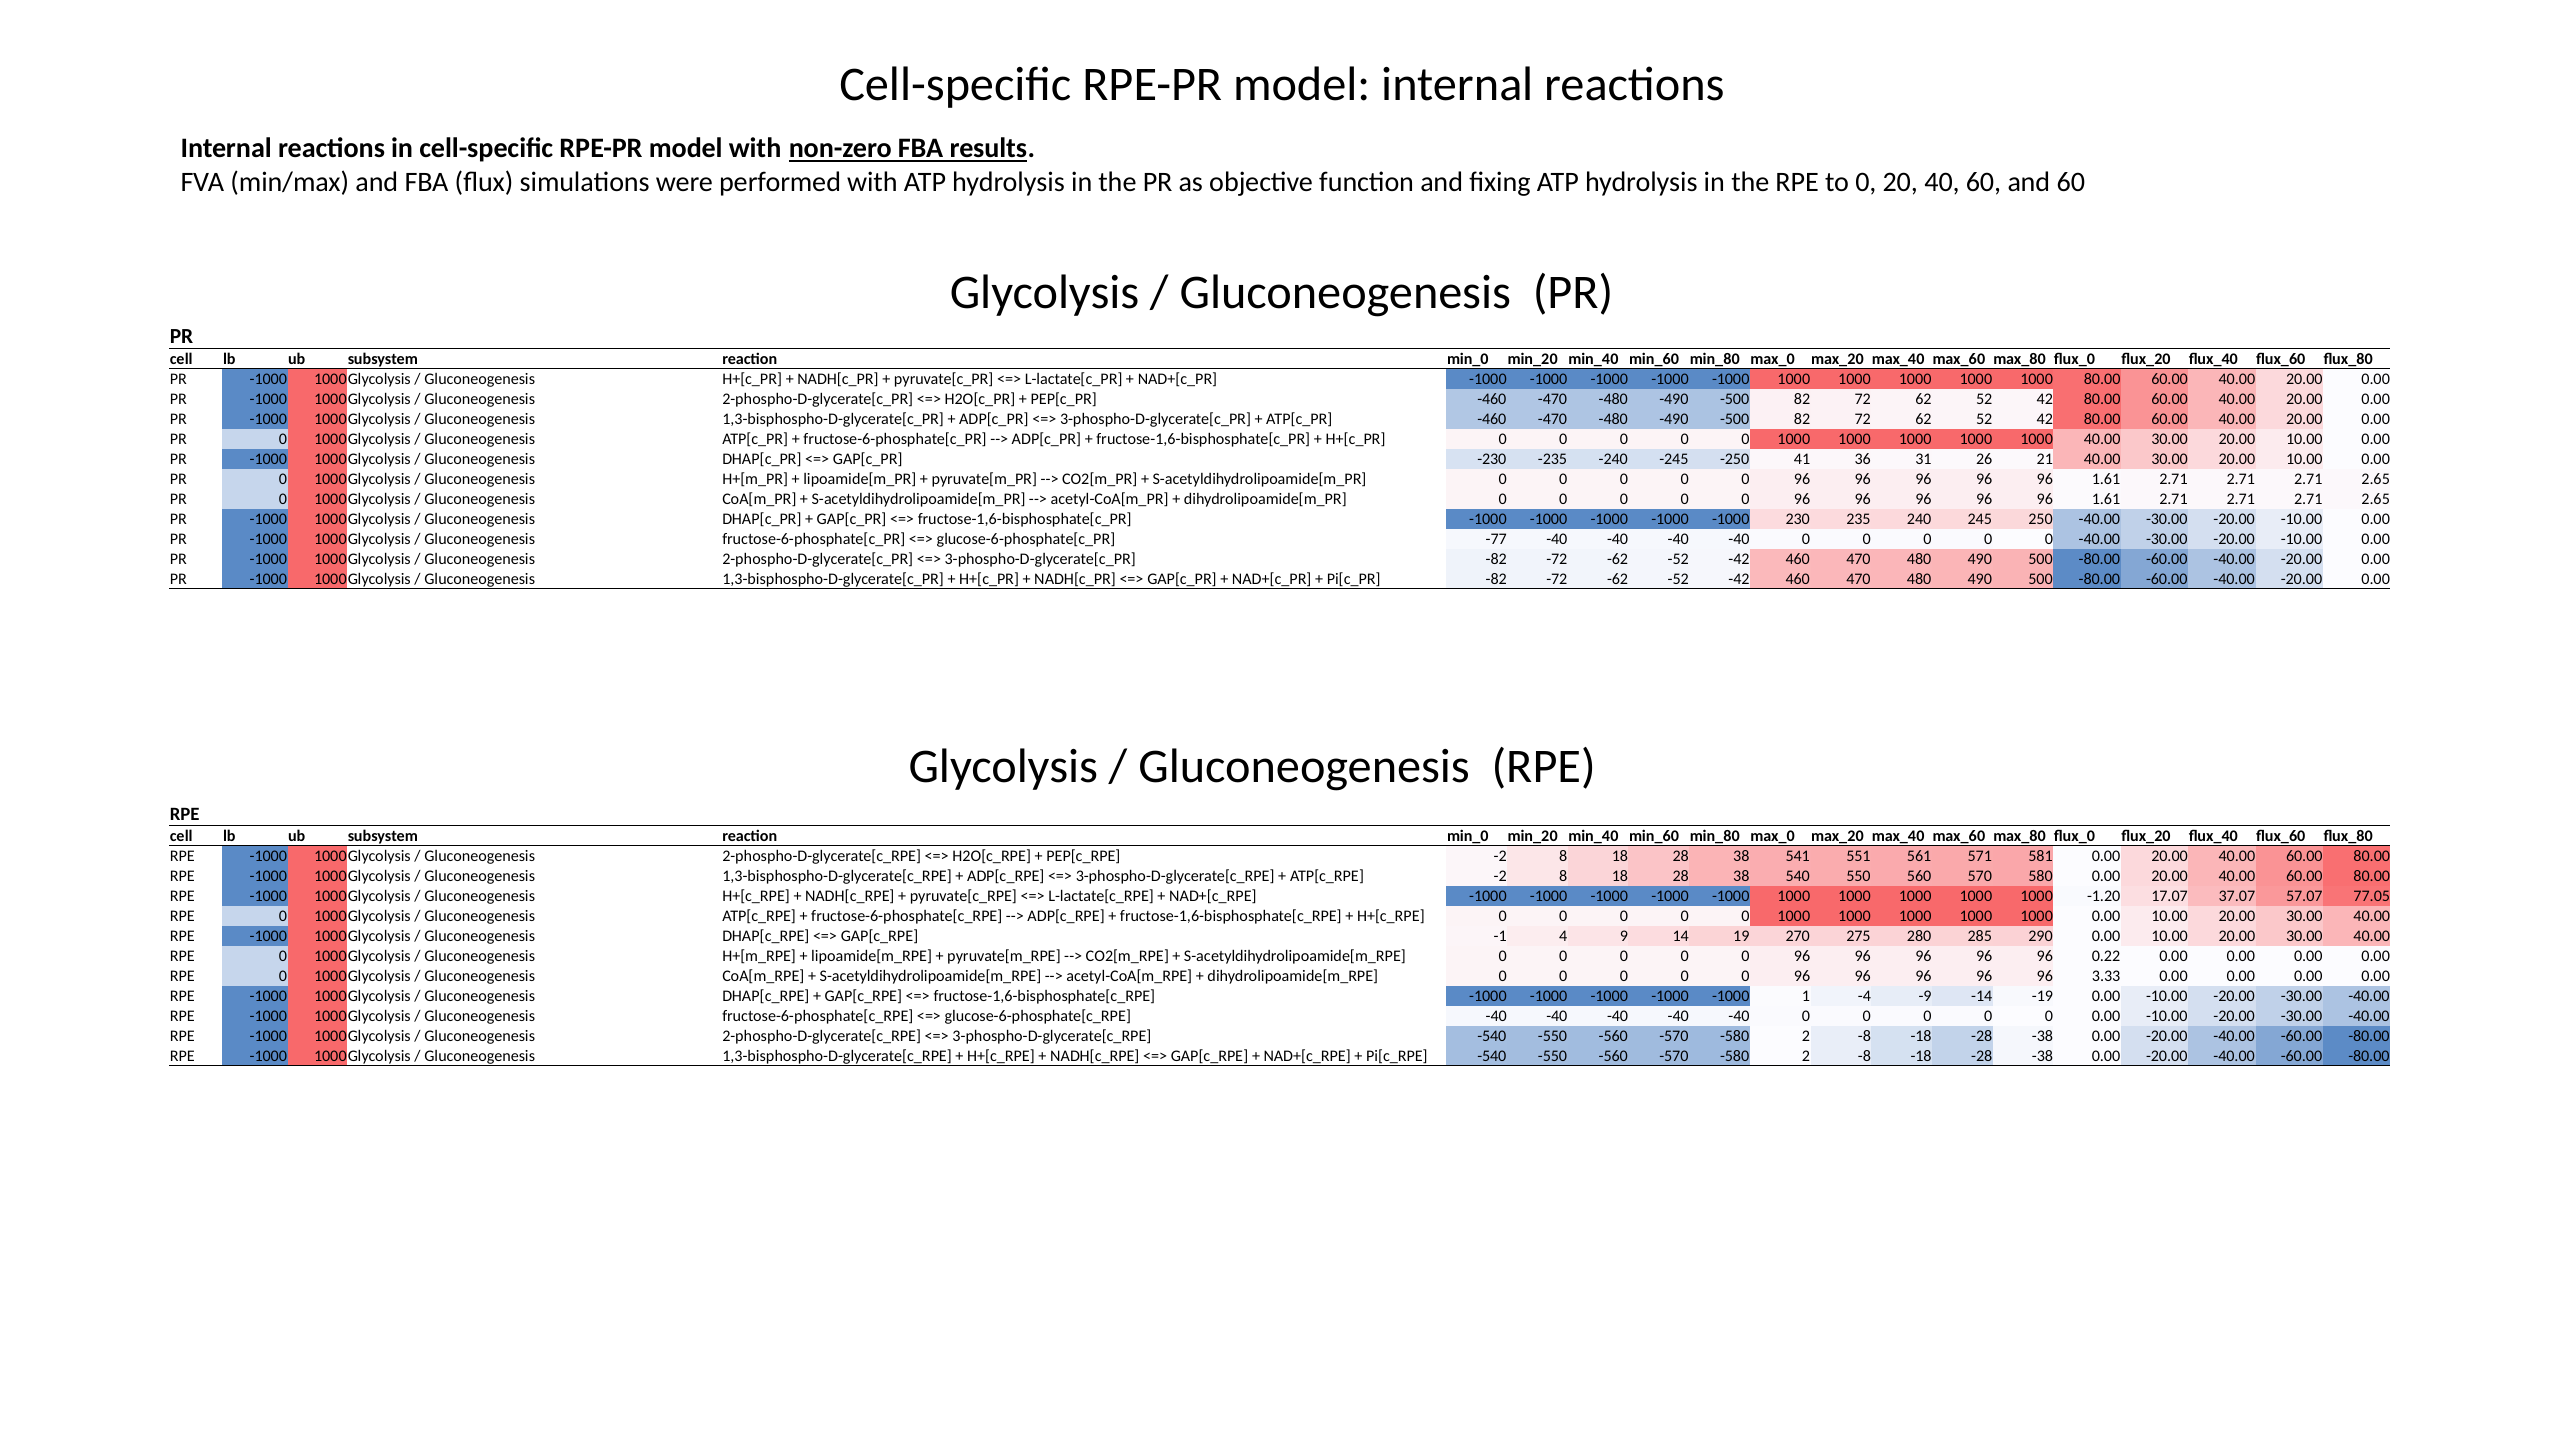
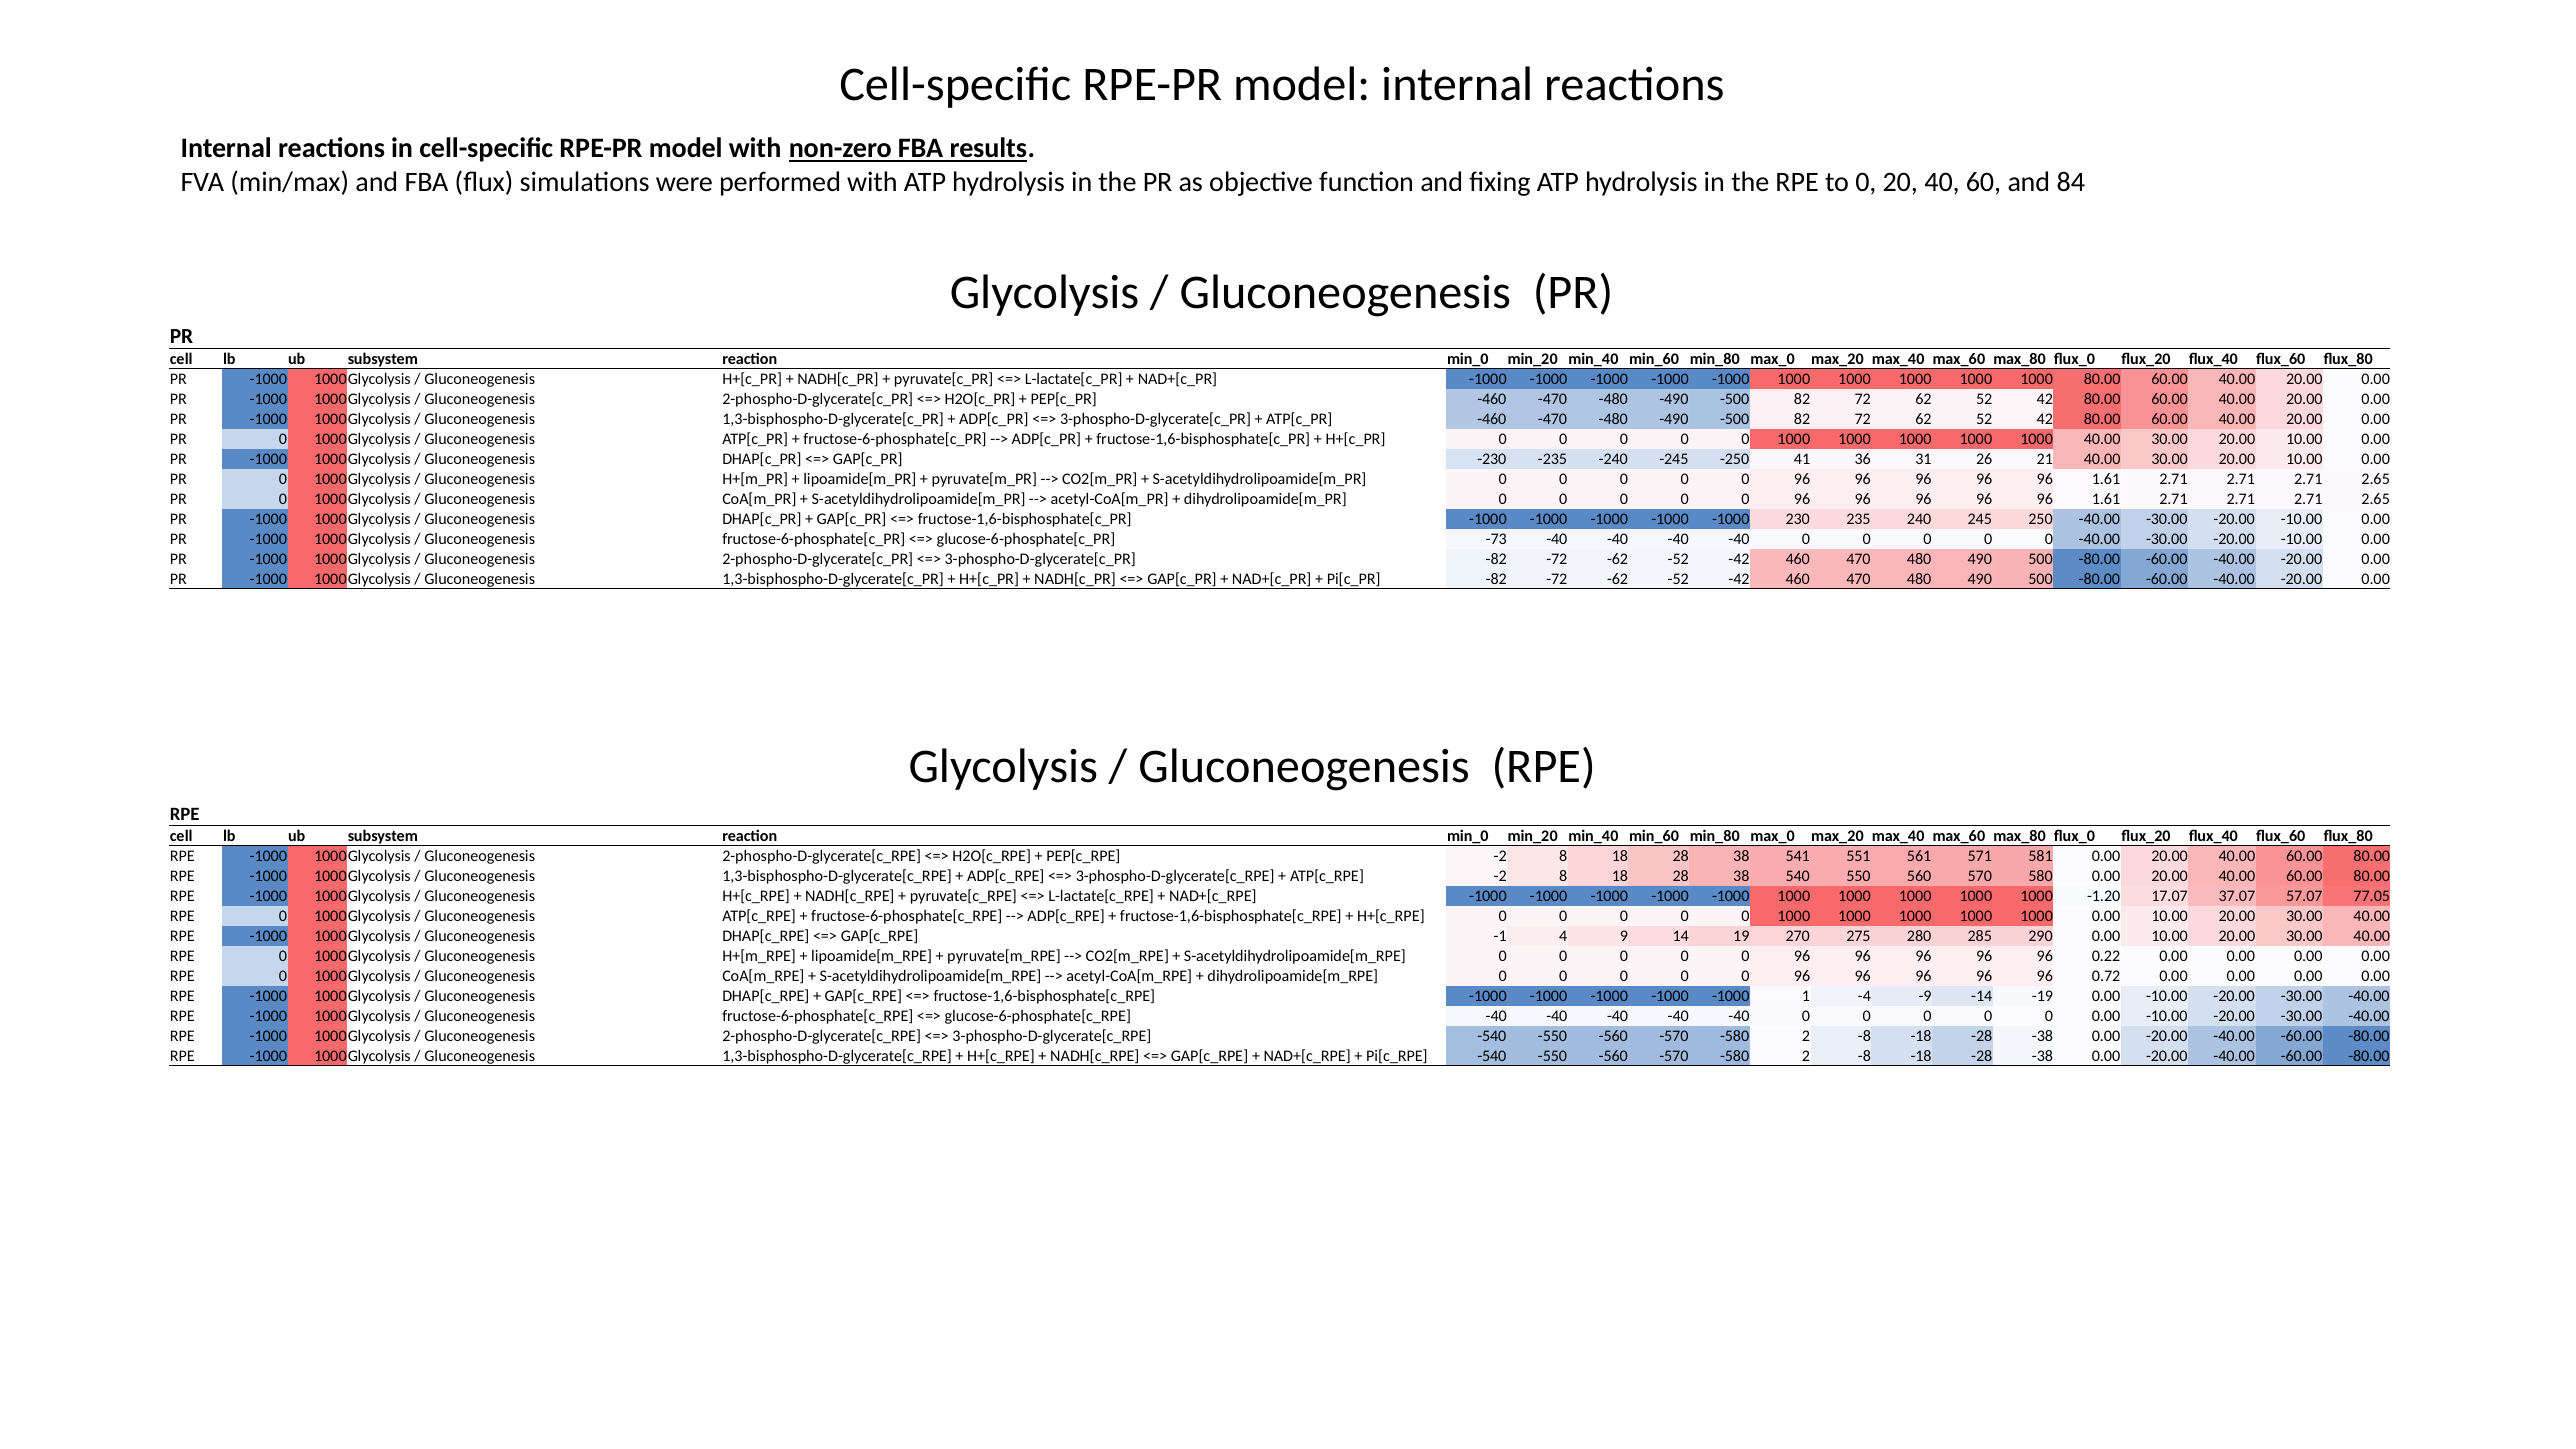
and 60: 60 -> 84
-77: -77 -> -73
3.33: 3.33 -> 0.72
